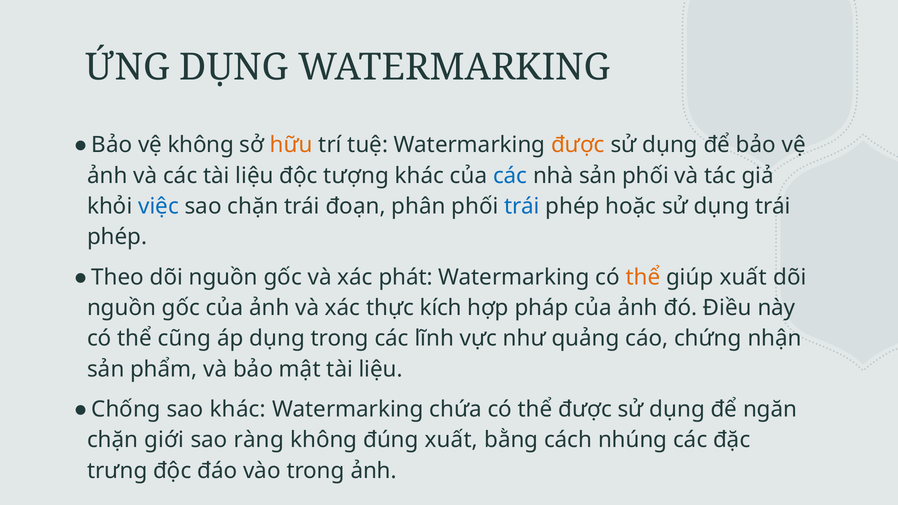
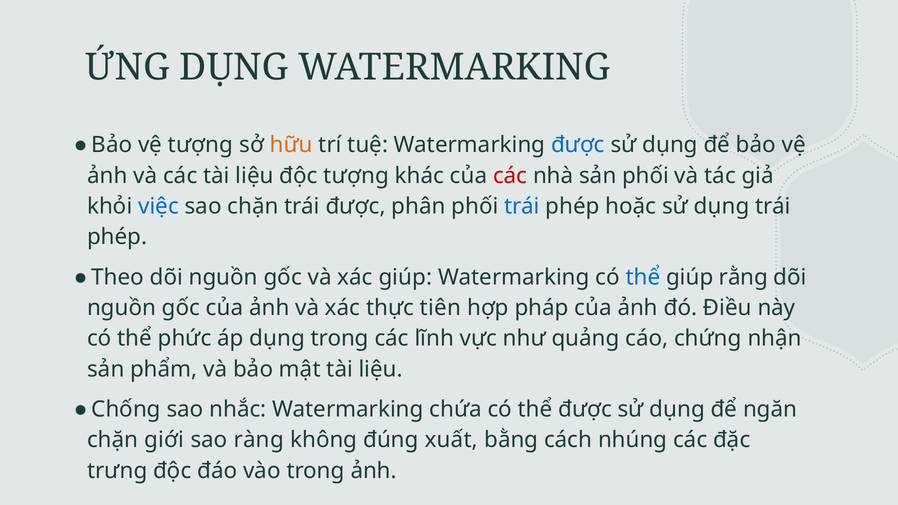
vệ không: không -> tượng
được at (578, 145) colour: orange -> blue
các at (510, 176) colour: blue -> red
trái đoạn: đoạn -> được
xác phát: phát -> giúp
thể at (643, 277) colour: orange -> blue
giúp xuất: xuất -> rằng
kích: kích -> tiên
cũng: cũng -> phức
sao khác: khác -> nhắc
